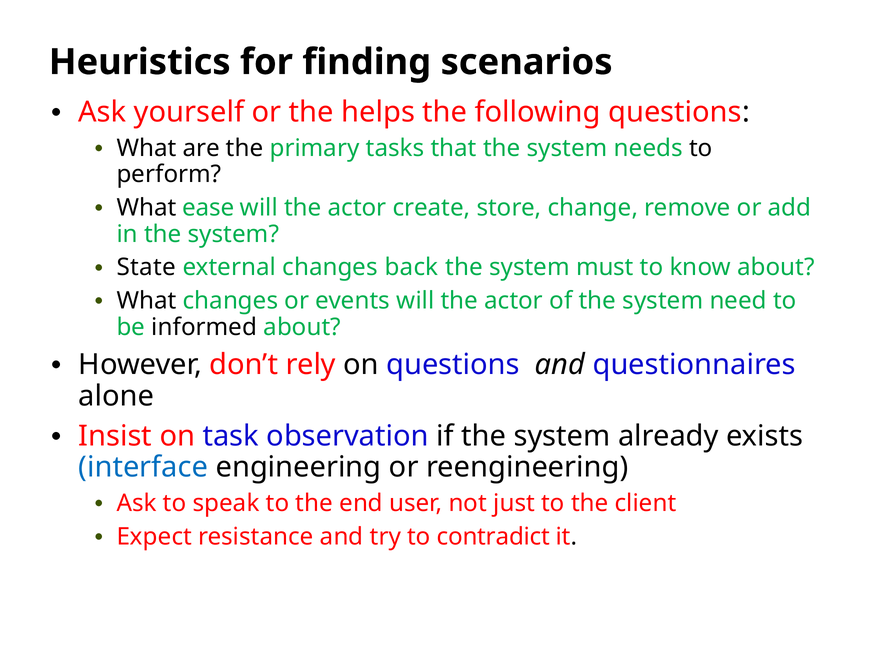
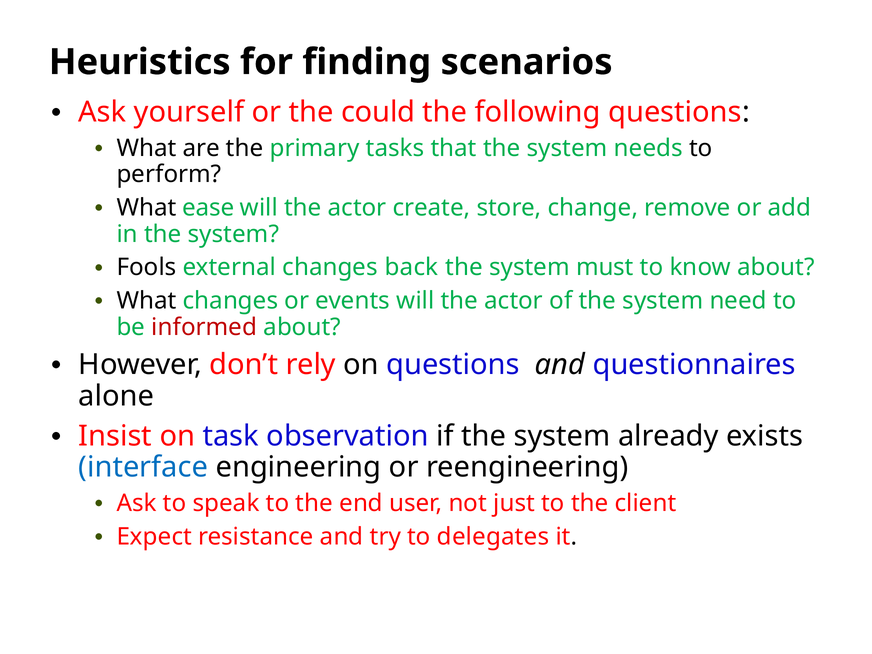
helps: helps -> could
State: State -> Fools
informed colour: black -> red
contradict: contradict -> delegates
